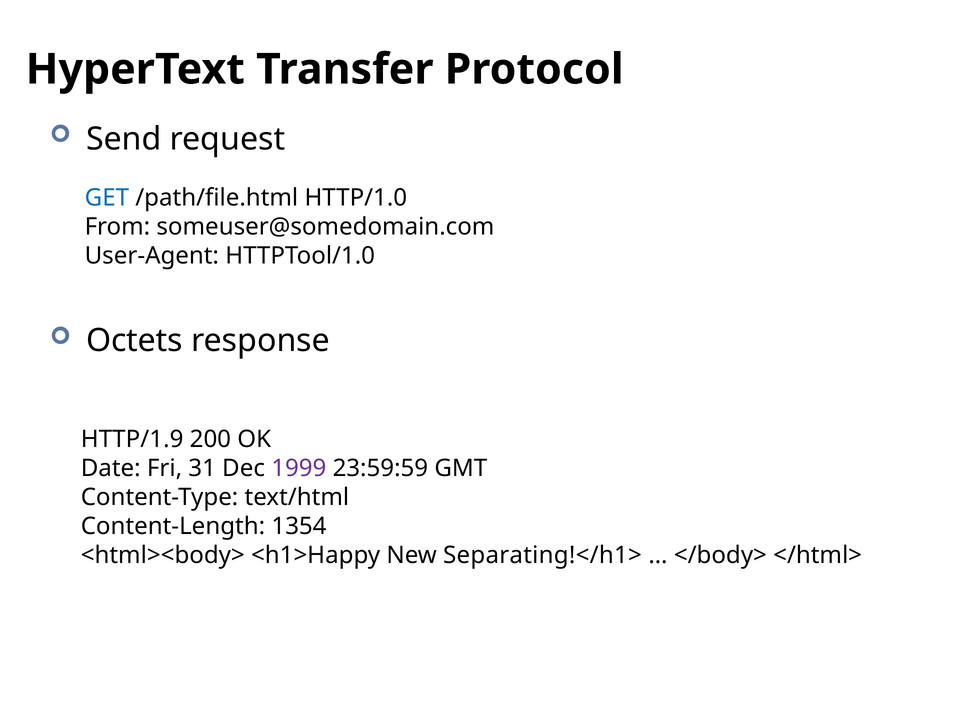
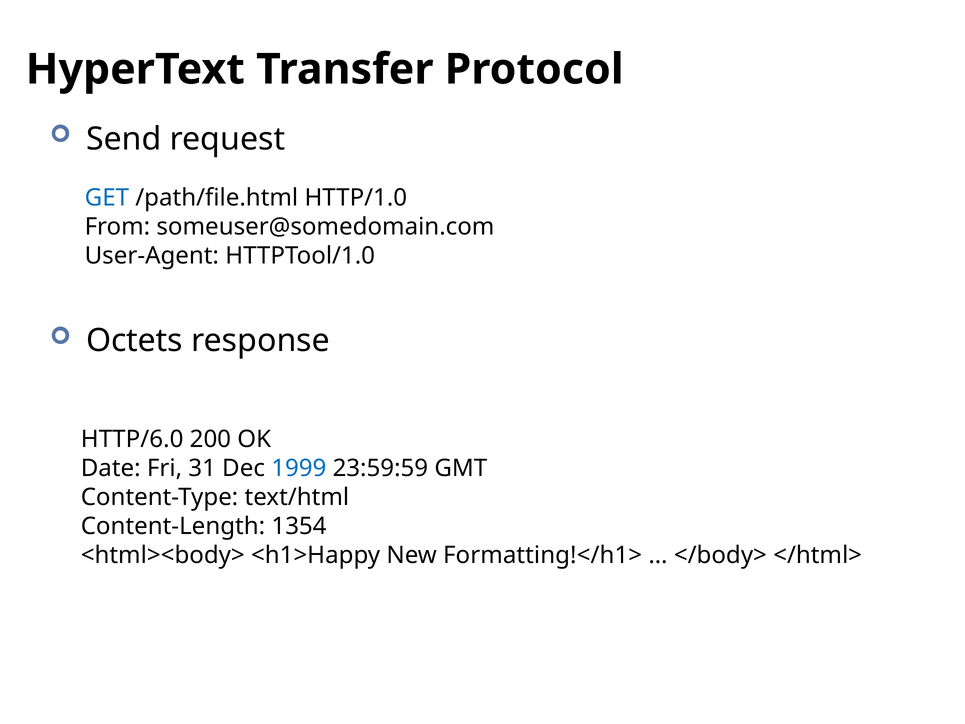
HTTP/1.9: HTTP/1.9 -> HTTP/6.0
1999 colour: purple -> blue
Separating!</h1>: Separating!</h1> -> Formatting!</h1>
